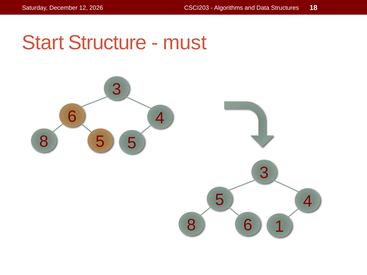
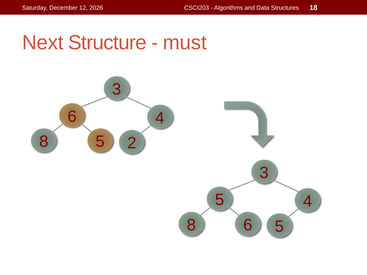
Start: Start -> Next
5 5: 5 -> 2
1 at (279, 227): 1 -> 5
